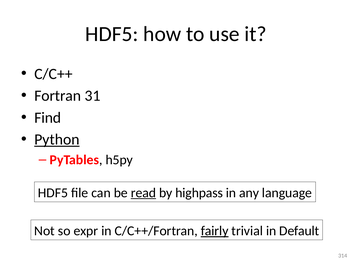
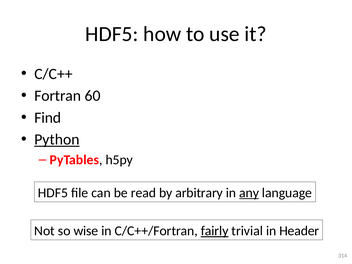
31: 31 -> 60
read underline: present -> none
highpass: highpass -> arbitrary
any underline: none -> present
expr: expr -> wise
Default: Default -> Header
